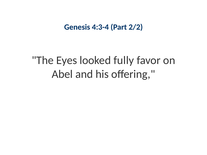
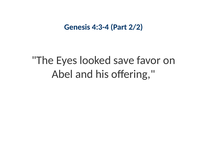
fully: fully -> save
